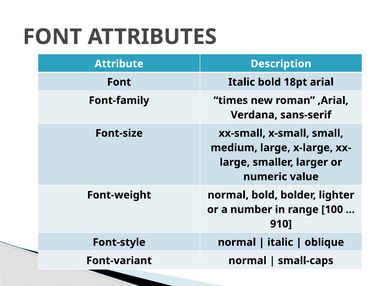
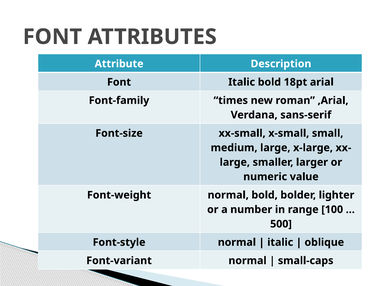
910: 910 -> 500
